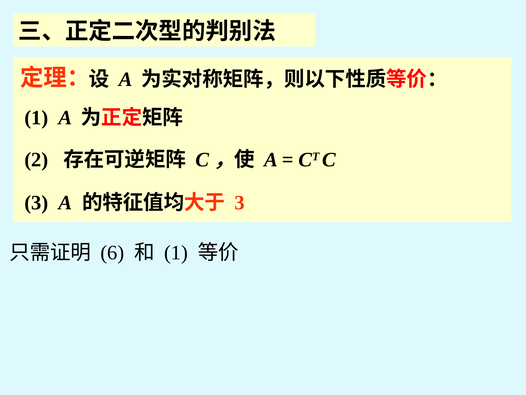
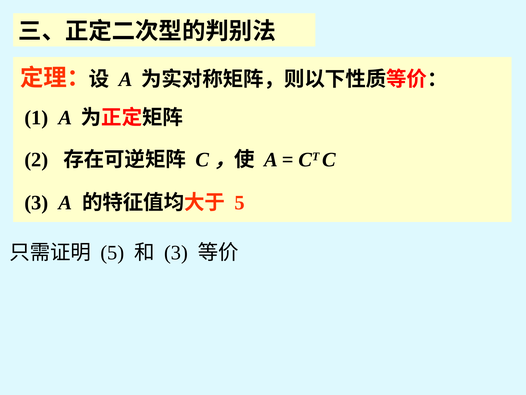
3 at (240, 202): 3 -> 5
6 at (112, 252): 6 -> 5
1 at (176, 252): 1 -> 3
